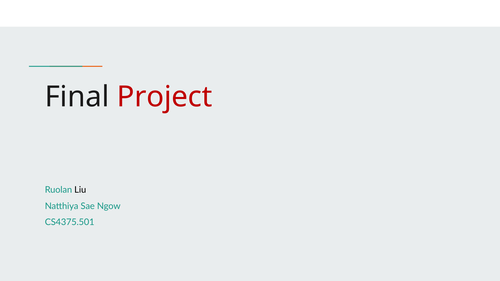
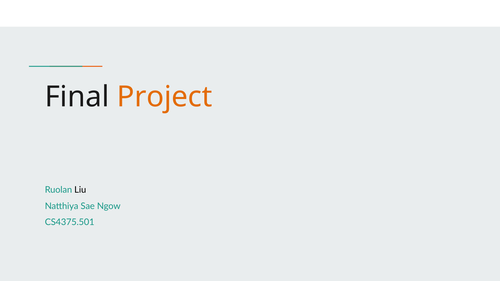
Project colour: red -> orange
